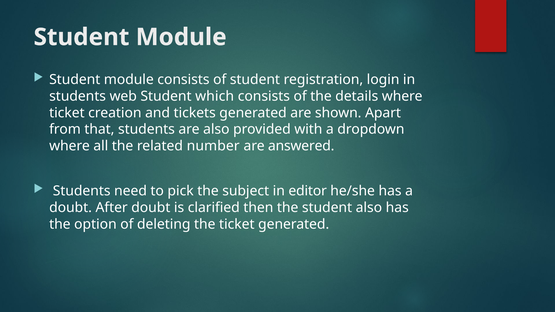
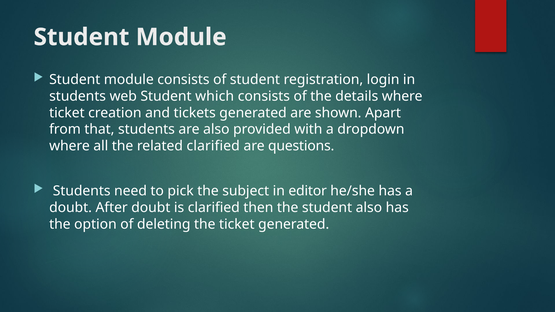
related number: number -> clarified
answered: answered -> questions
